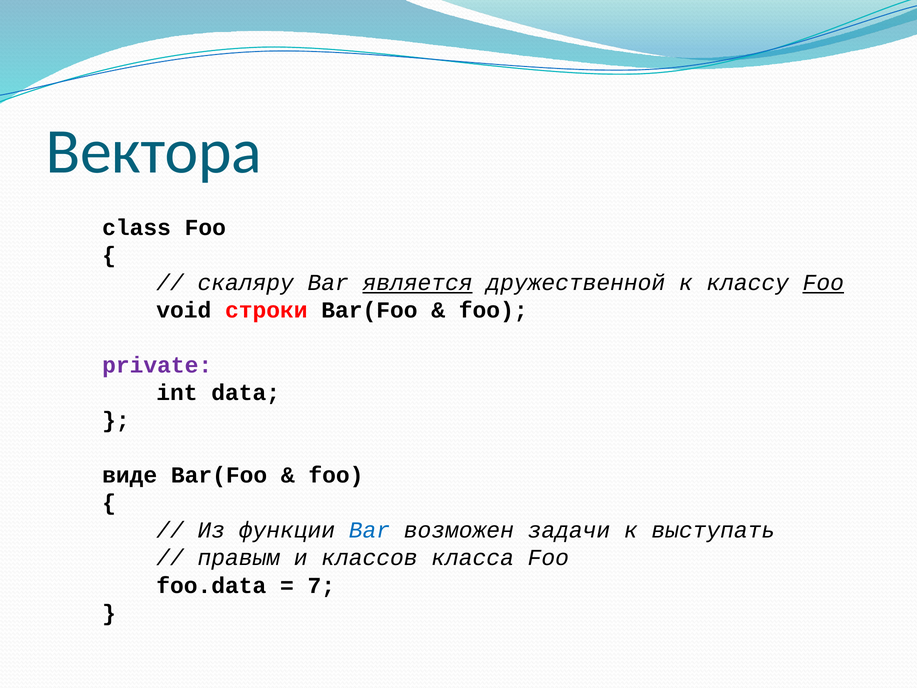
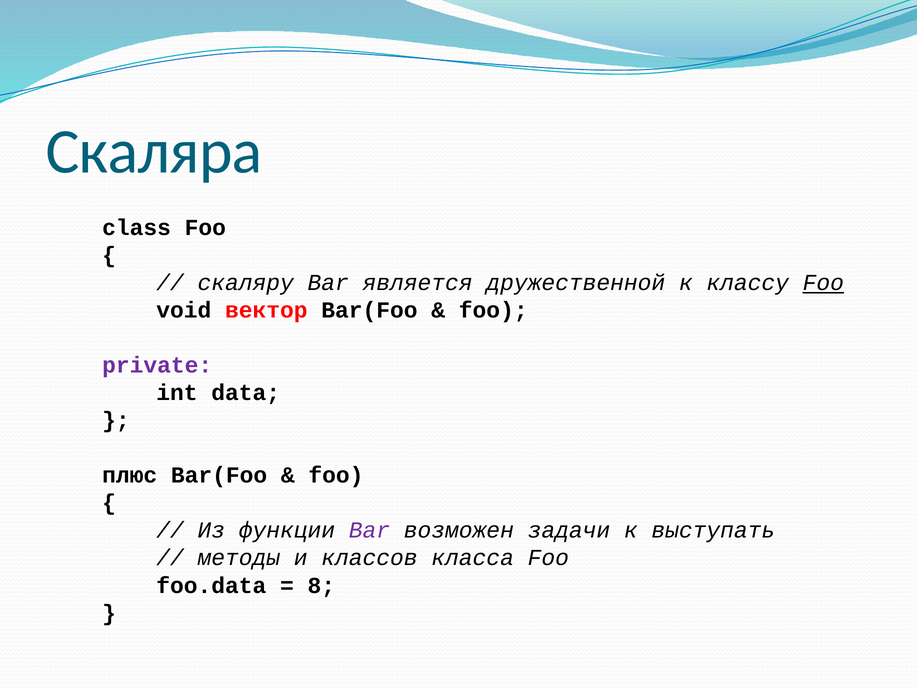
Вектора: Вектора -> Скаляра
является underline: present -> none
строки: строки -> вектор
виде: виде -> плюс
Bar at (369, 530) colour: blue -> purple
правым: правым -> методы
7: 7 -> 8
